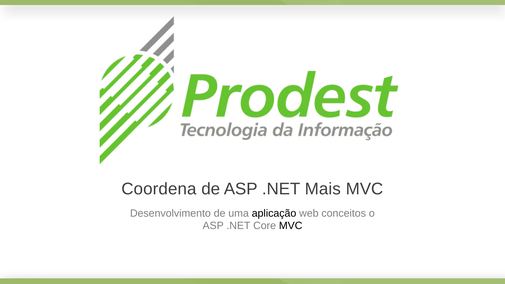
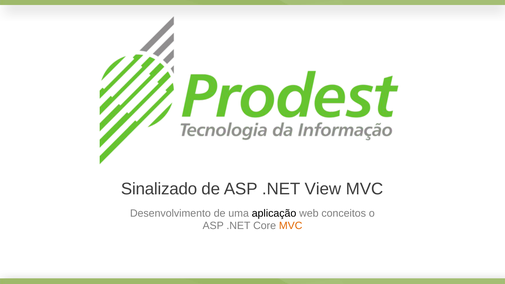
Coordena: Coordena -> Sinalizado
Mais: Mais -> View
MVC at (291, 226) colour: black -> orange
